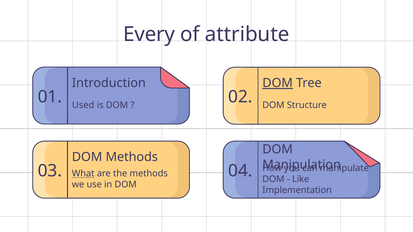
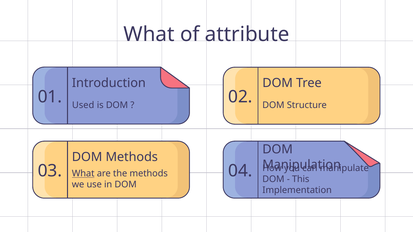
Every at (149, 34): Every -> What
DOM at (278, 83) underline: present -> none
Like: Like -> This
